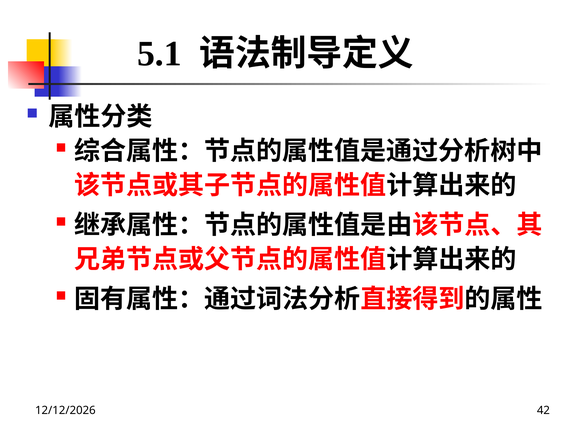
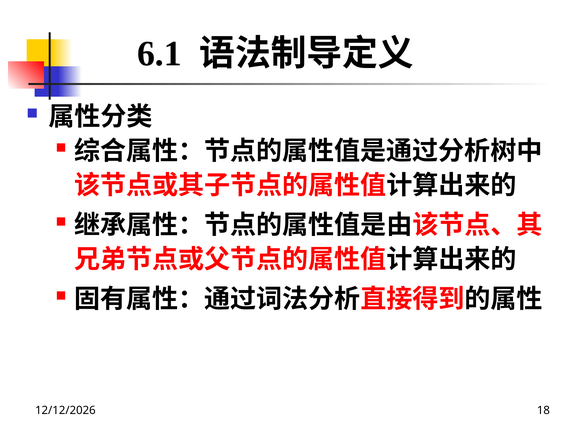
5.1: 5.1 -> 6.1
42: 42 -> 18
